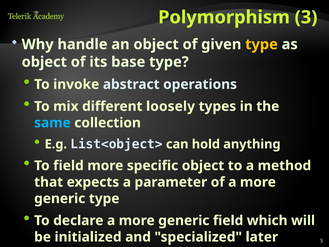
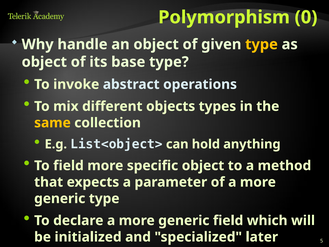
3: 3 -> 0
loosely: loosely -> objects
same colour: light blue -> yellow
